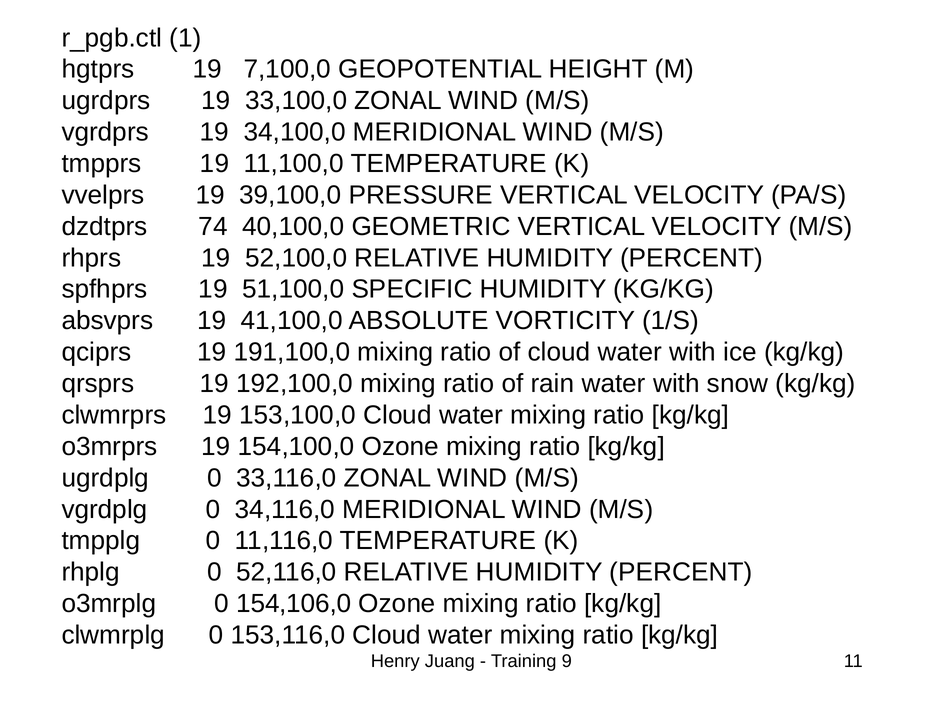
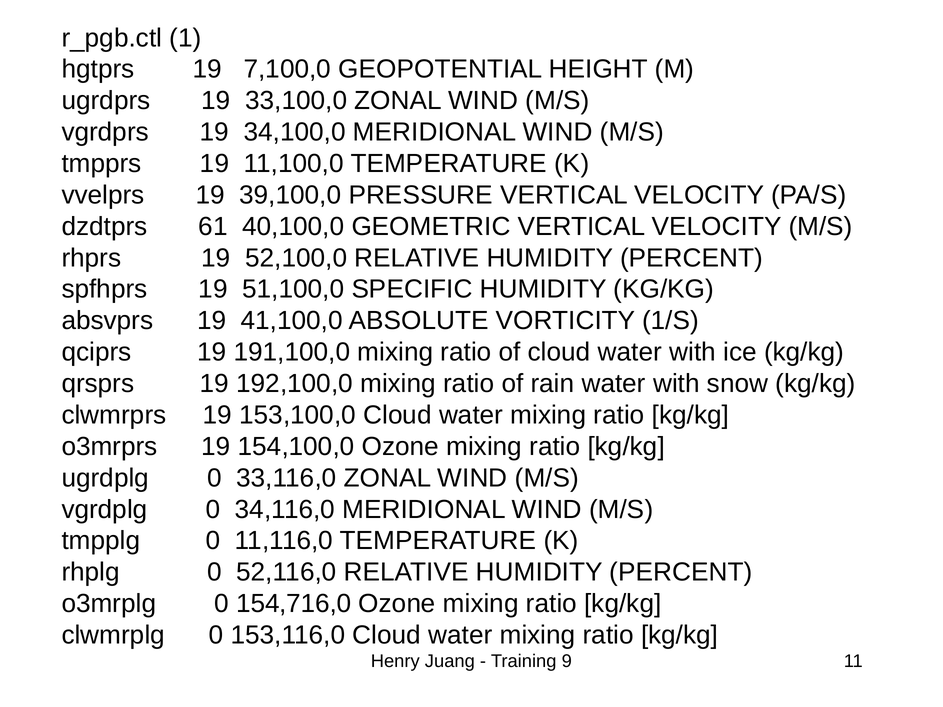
74: 74 -> 61
154,106,0: 154,106,0 -> 154,716,0
